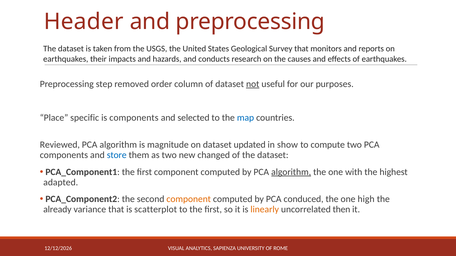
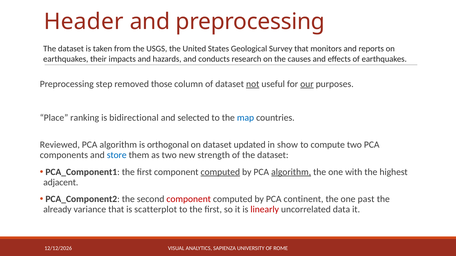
order: order -> those
our underline: none -> present
specific: specific -> ranking
is components: components -> bidirectional
magnitude: magnitude -> orthogonal
changed: changed -> strength
computed at (220, 172) underline: none -> present
adapted: adapted -> adjacent
component at (189, 199) colour: orange -> red
conduced: conduced -> continent
high: high -> past
linearly colour: orange -> red
then: then -> data
